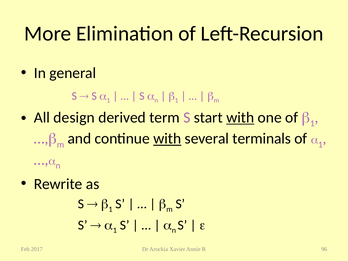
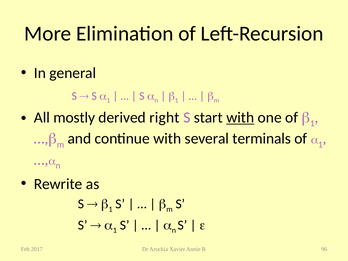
design: design -> mostly
term: term -> right
with at (167, 139) underline: present -> none
